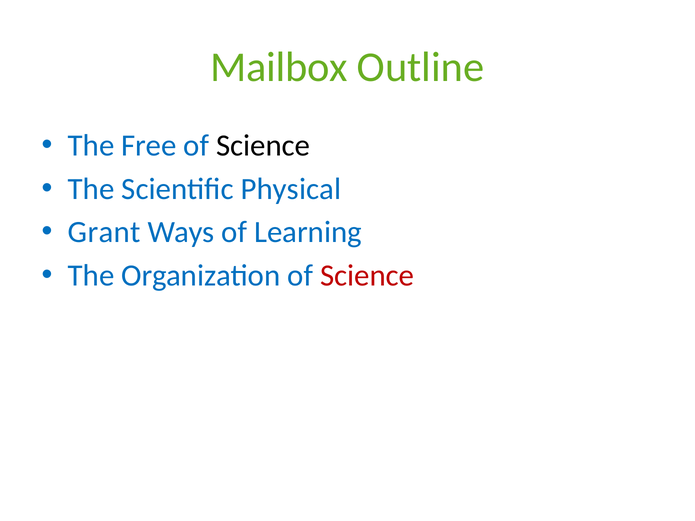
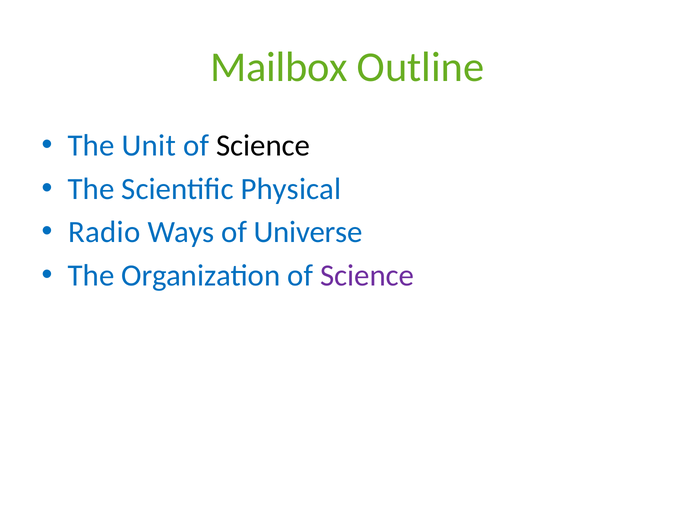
Free: Free -> Unit
Grant: Grant -> Radio
Learning: Learning -> Universe
Science at (367, 276) colour: red -> purple
